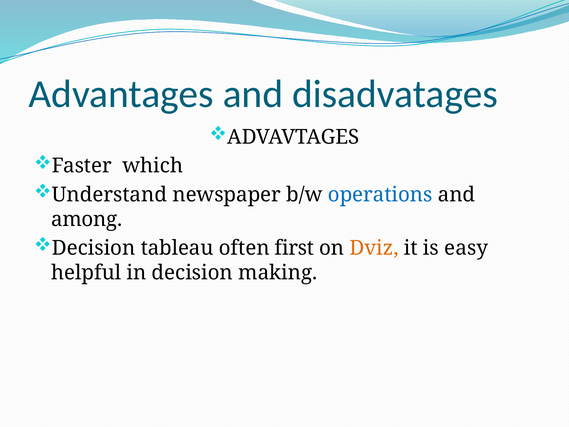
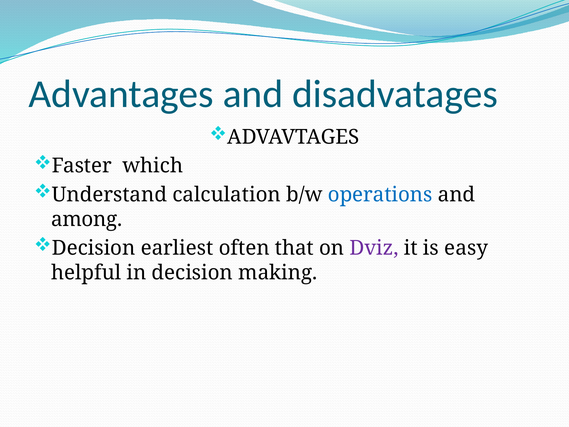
newspaper: newspaper -> calculation
tableau: tableau -> earliest
first: first -> that
Dviz colour: orange -> purple
